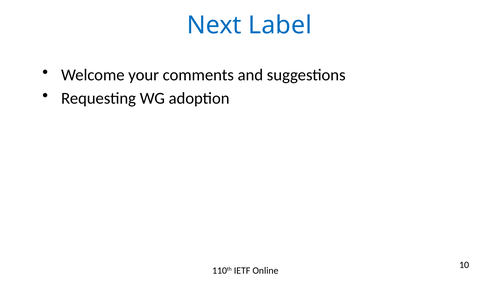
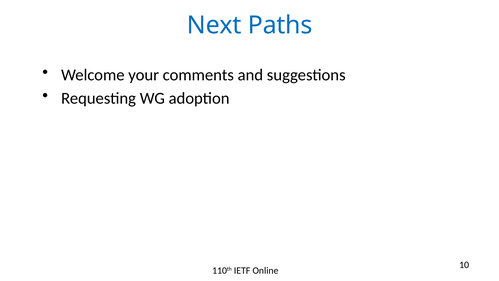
Label: Label -> Paths
